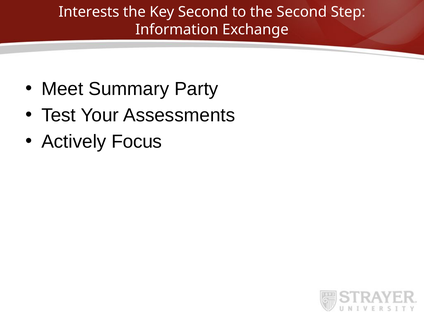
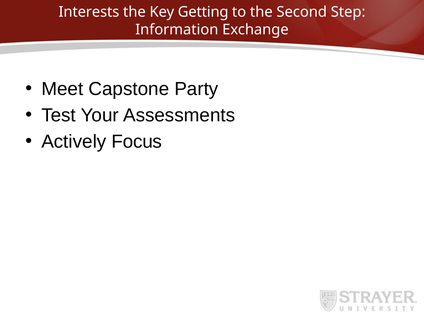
Key Second: Second -> Getting
Summary: Summary -> Capstone
